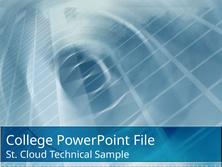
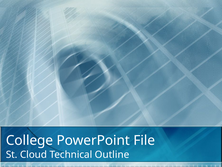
Sample: Sample -> Outline
